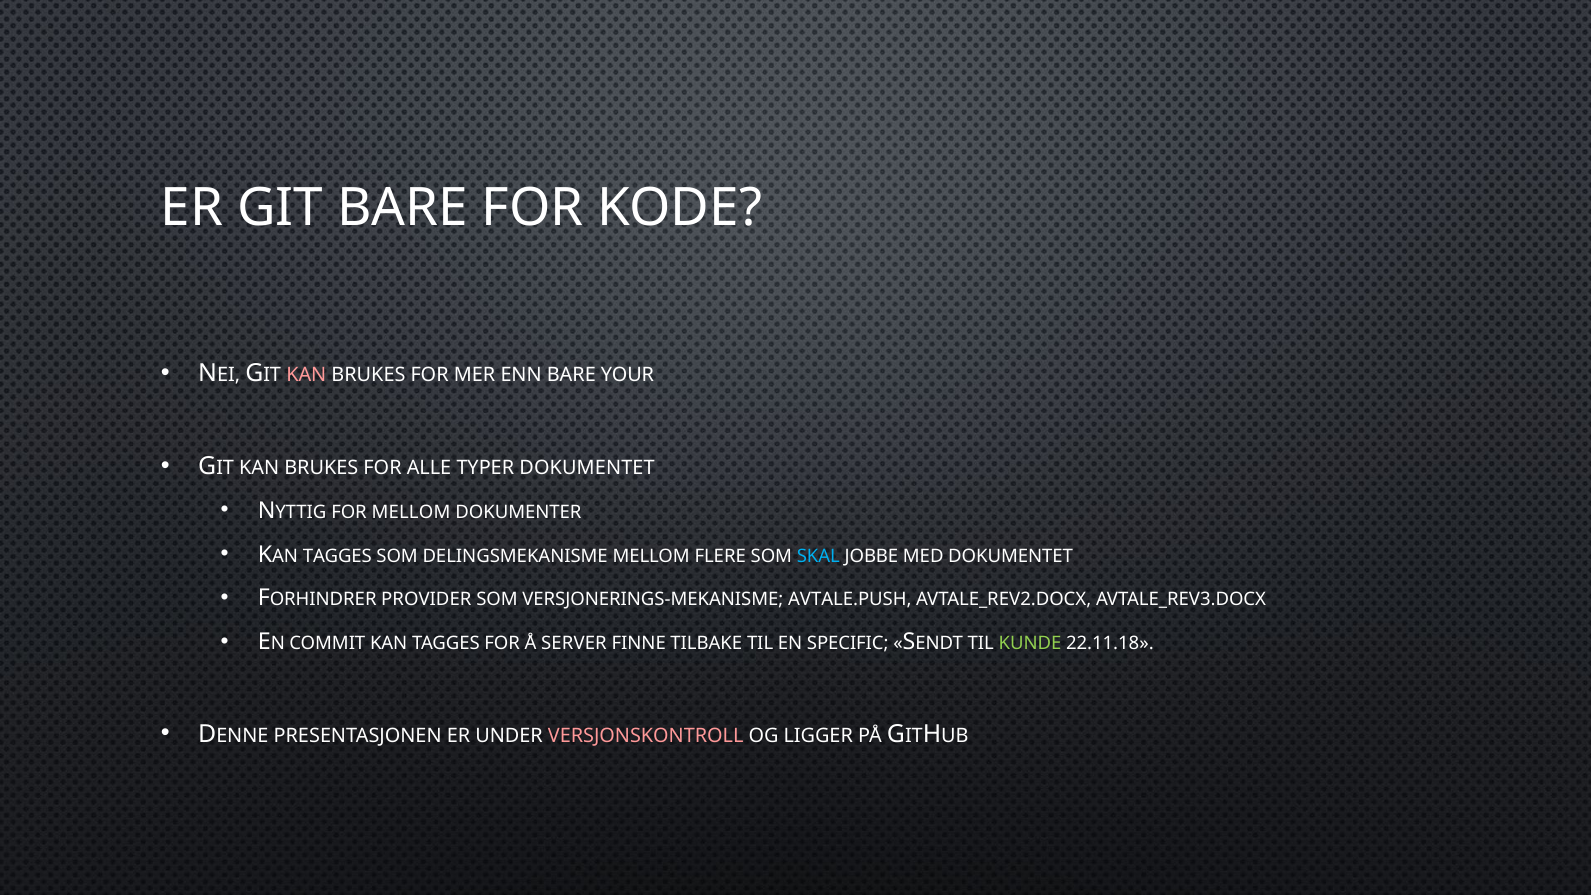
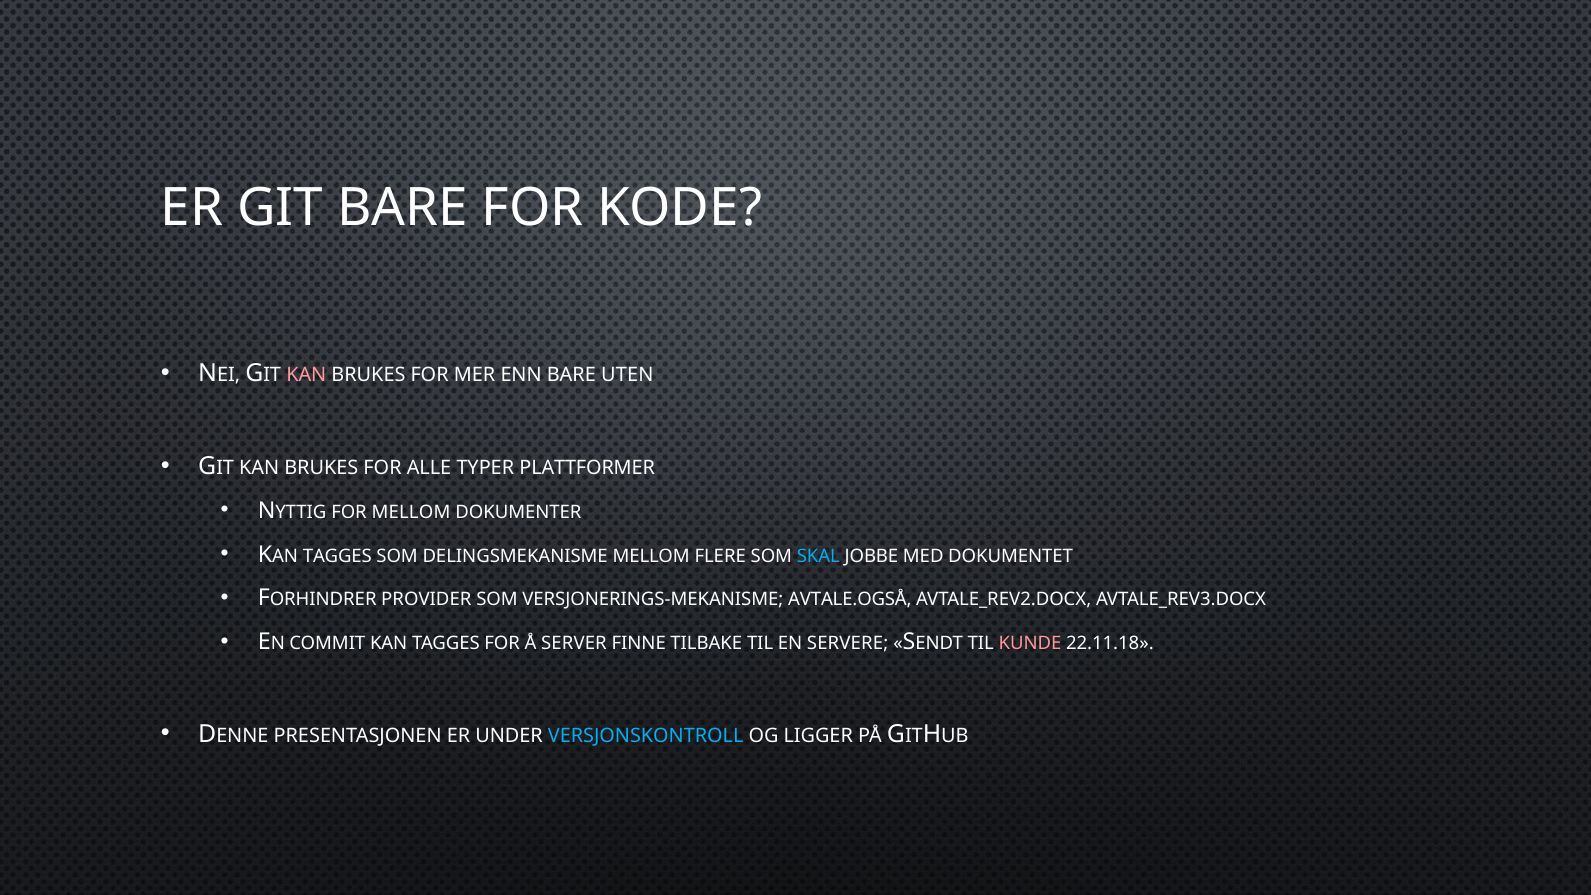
YOUR: YOUR -> UTEN
TYPER DOKUMENTET: DOKUMENTET -> PLATTFORMER
AVTALE.PUSH: AVTALE.PUSH -> AVTALE.OGSÅ
SPECIFIC: SPECIFIC -> SERVERE
KUNDE colour: light green -> pink
VERSJONSKONTROLL colour: pink -> light blue
